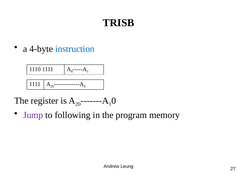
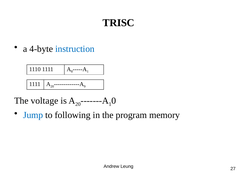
TRISB: TRISB -> TRISC
register: register -> voltage
Jump colour: purple -> blue
